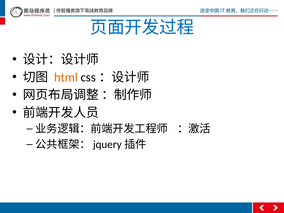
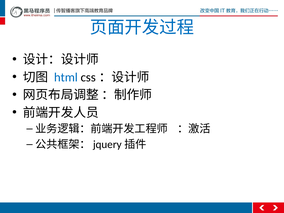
html colour: orange -> blue
